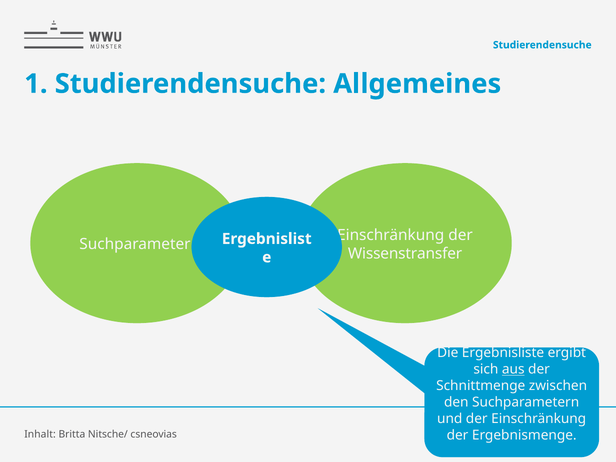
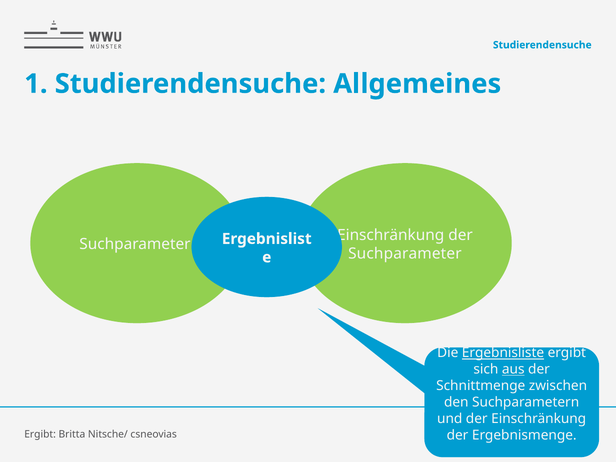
Wissenstransfer at (405, 253): Wissenstransfer -> Suchparameter
Ergebnisliste underline: none -> present
Inhalt at (40, 435): Inhalt -> Ergibt
